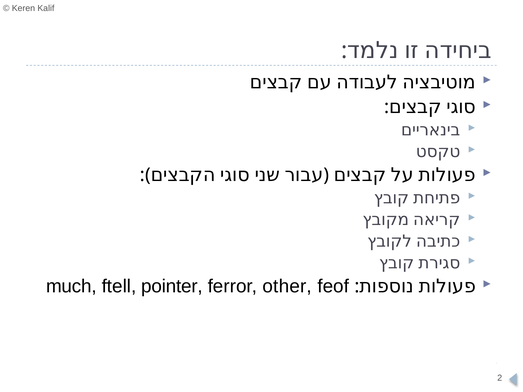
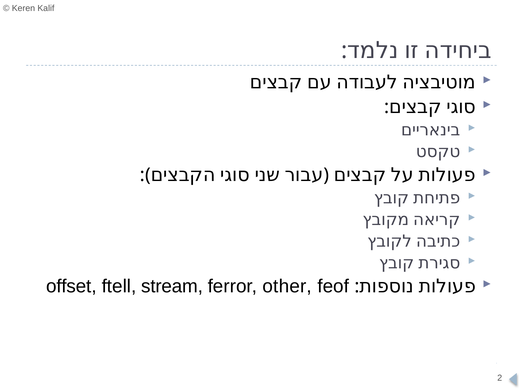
much: much -> offset
pointer: pointer -> stream
